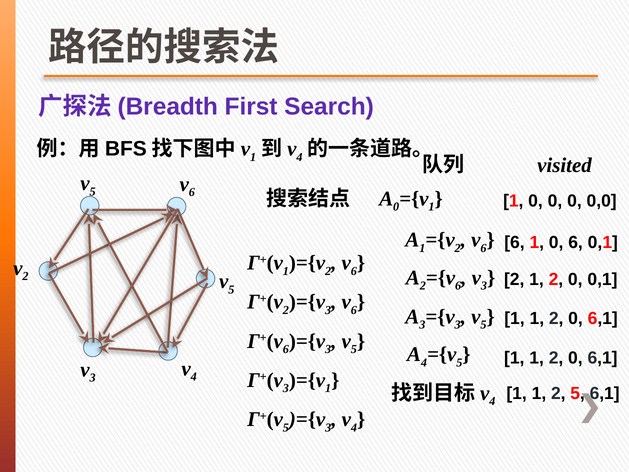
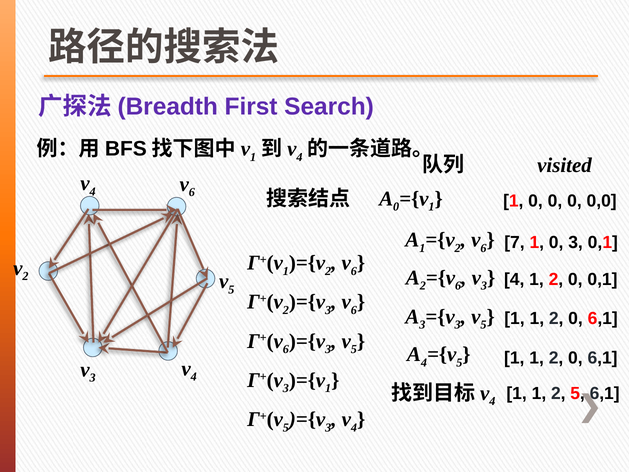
5 at (93, 191): 5 -> 4
6 at (514, 243): 6 -> 7
0 6: 6 -> 3
2 at (514, 279): 2 -> 4
